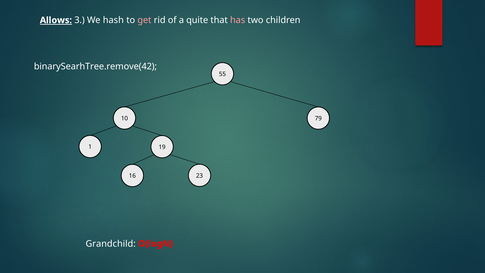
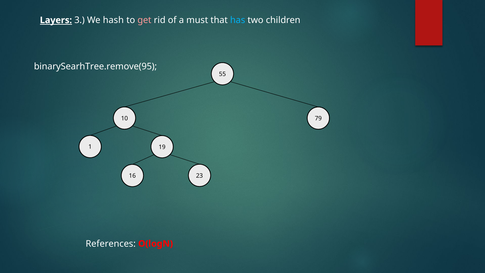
Allows: Allows -> Layers
quite: quite -> must
has colour: pink -> light blue
binarySearhTree.remove(42: binarySearhTree.remove(42 -> binarySearhTree.remove(95
Grandchild: Grandchild -> References
